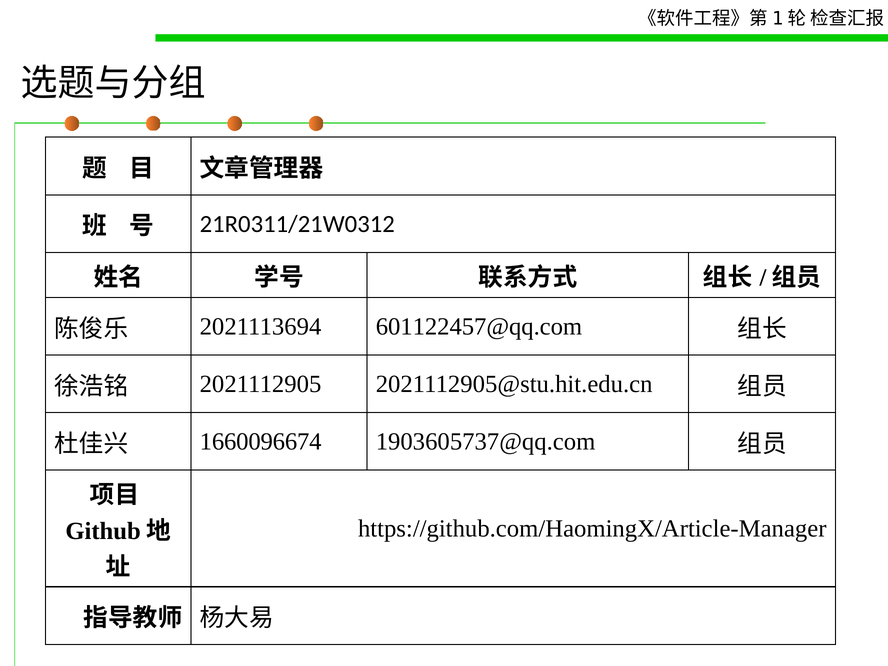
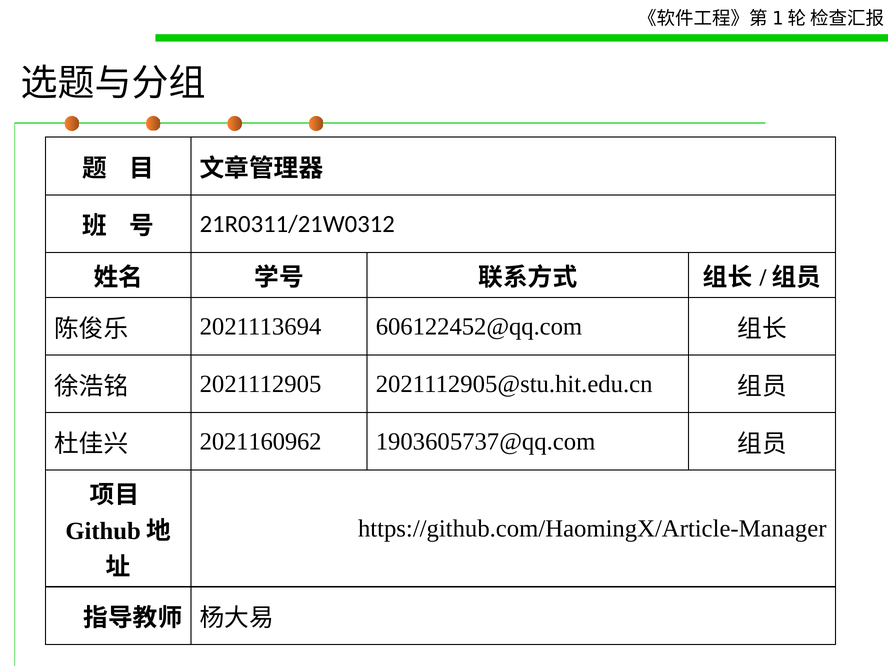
601122457@qq.com: 601122457@qq.com -> 606122452@qq.com
1660096674: 1660096674 -> 2021160962
